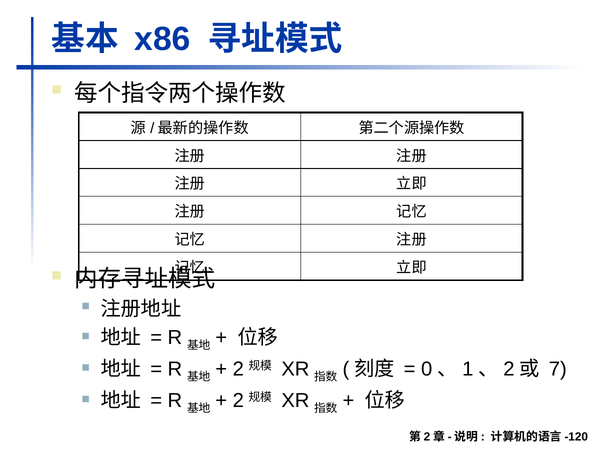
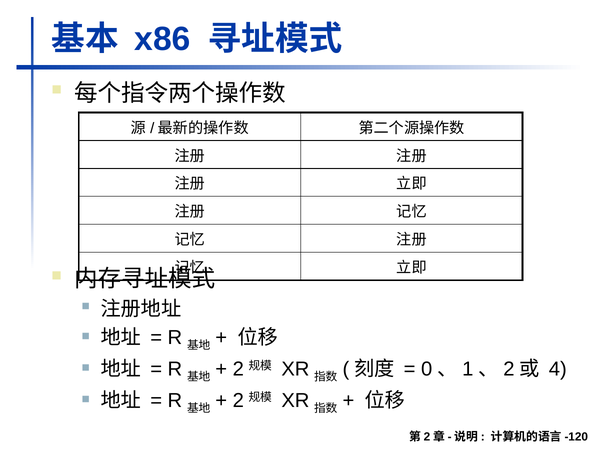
7: 7 -> 4
